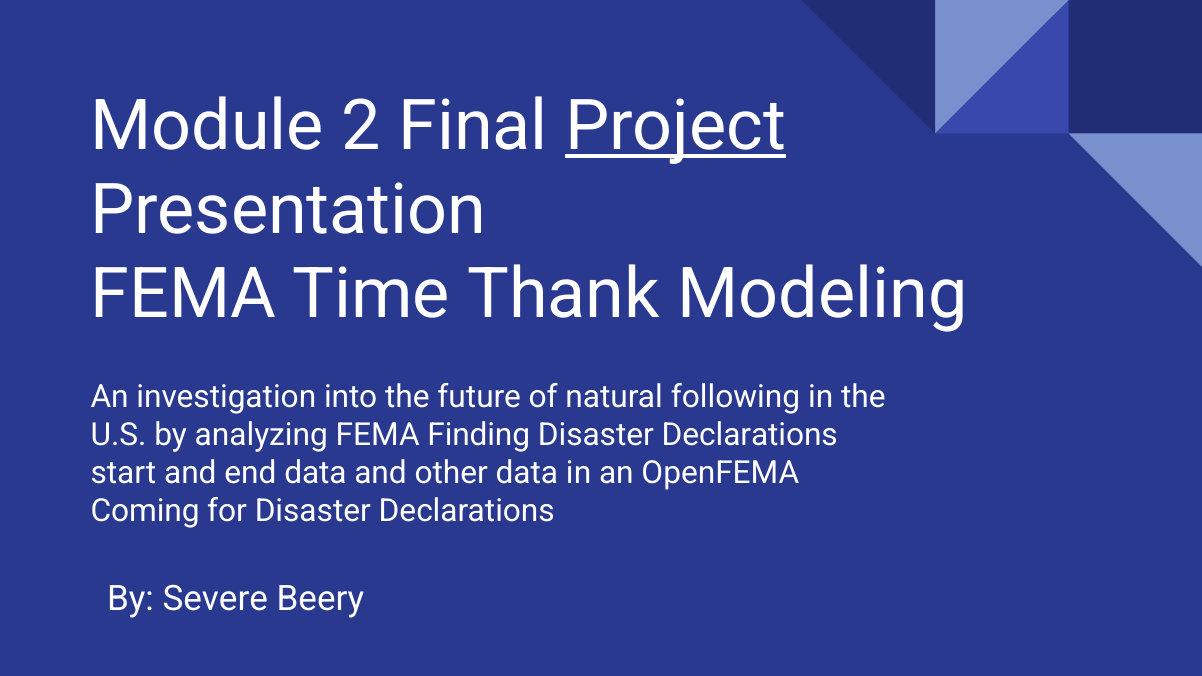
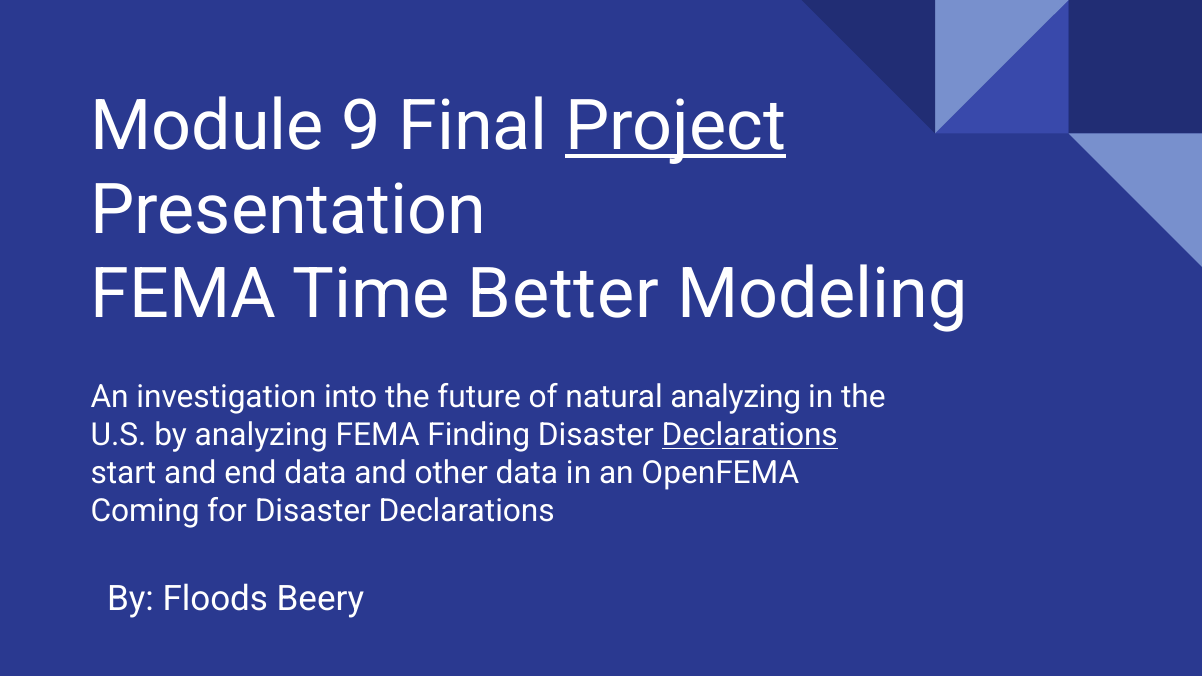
2: 2 -> 9
Thank: Thank -> Better
natural following: following -> analyzing
Declarations at (750, 435) underline: none -> present
Severe: Severe -> Floods
